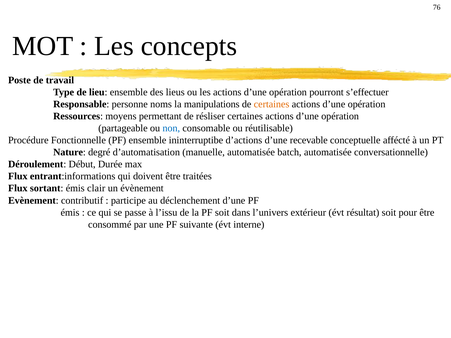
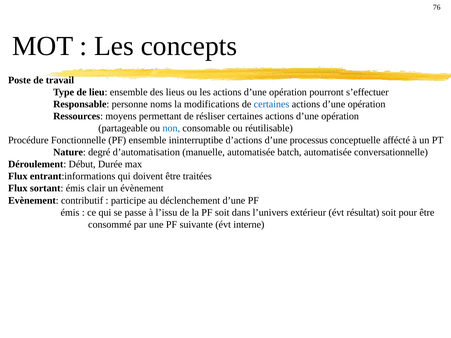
manipulations: manipulations -> modifications
certaines at (272, 104) colour: orange -> blue
recevable: recevable -> processus
